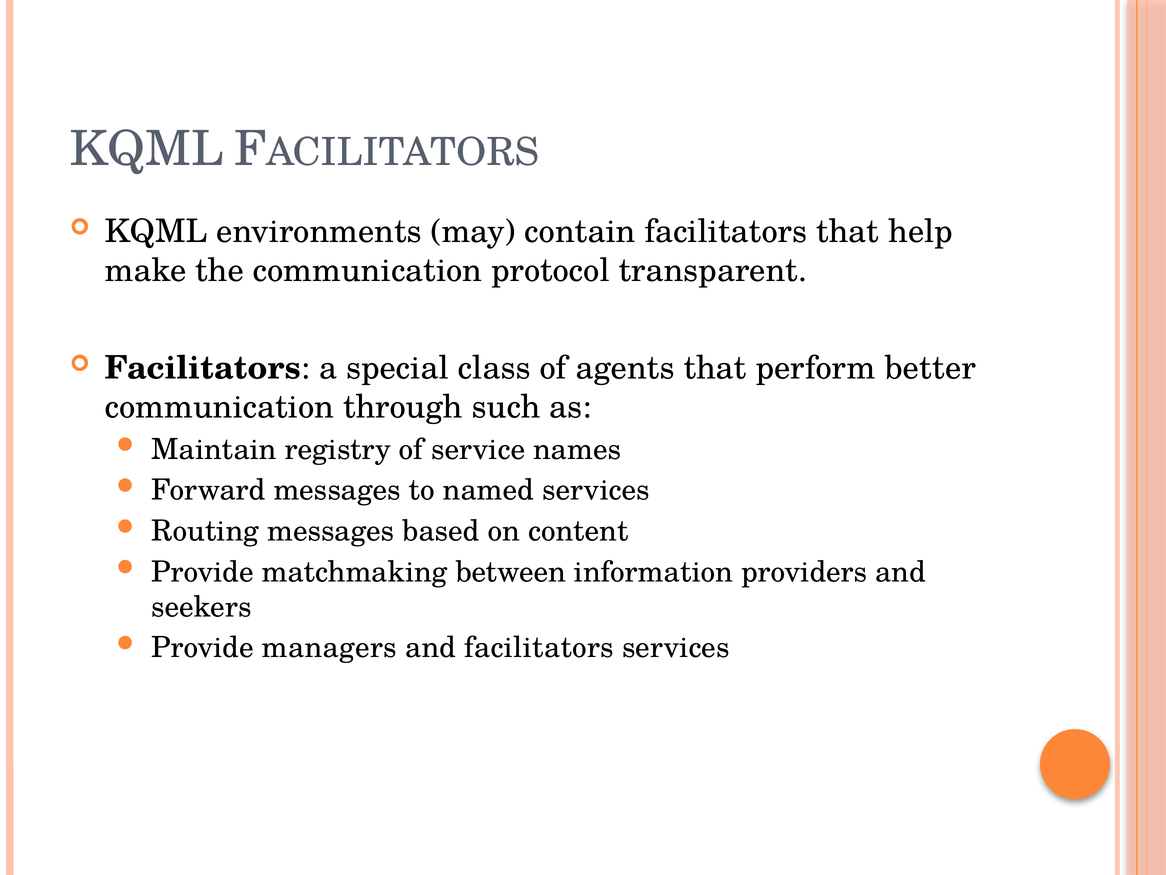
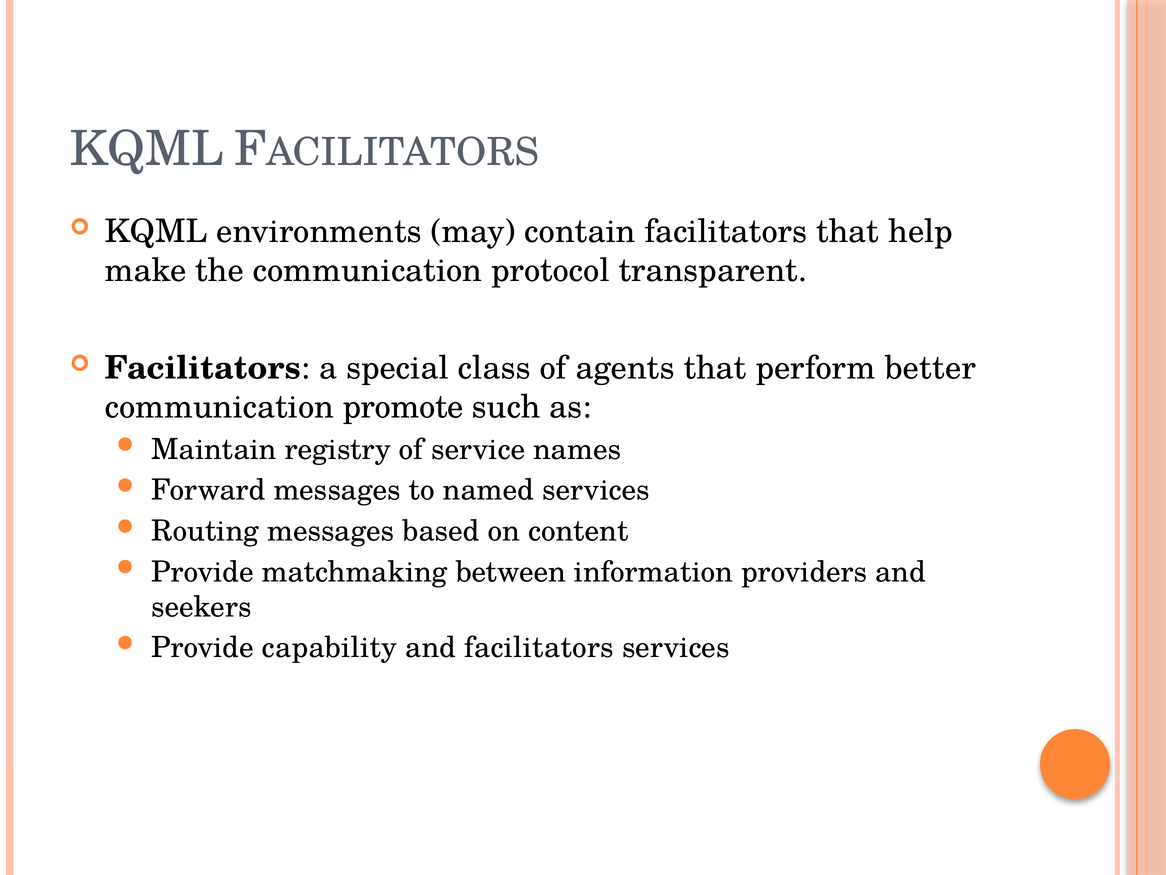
through: through -> promote
managers: managers -> capability
